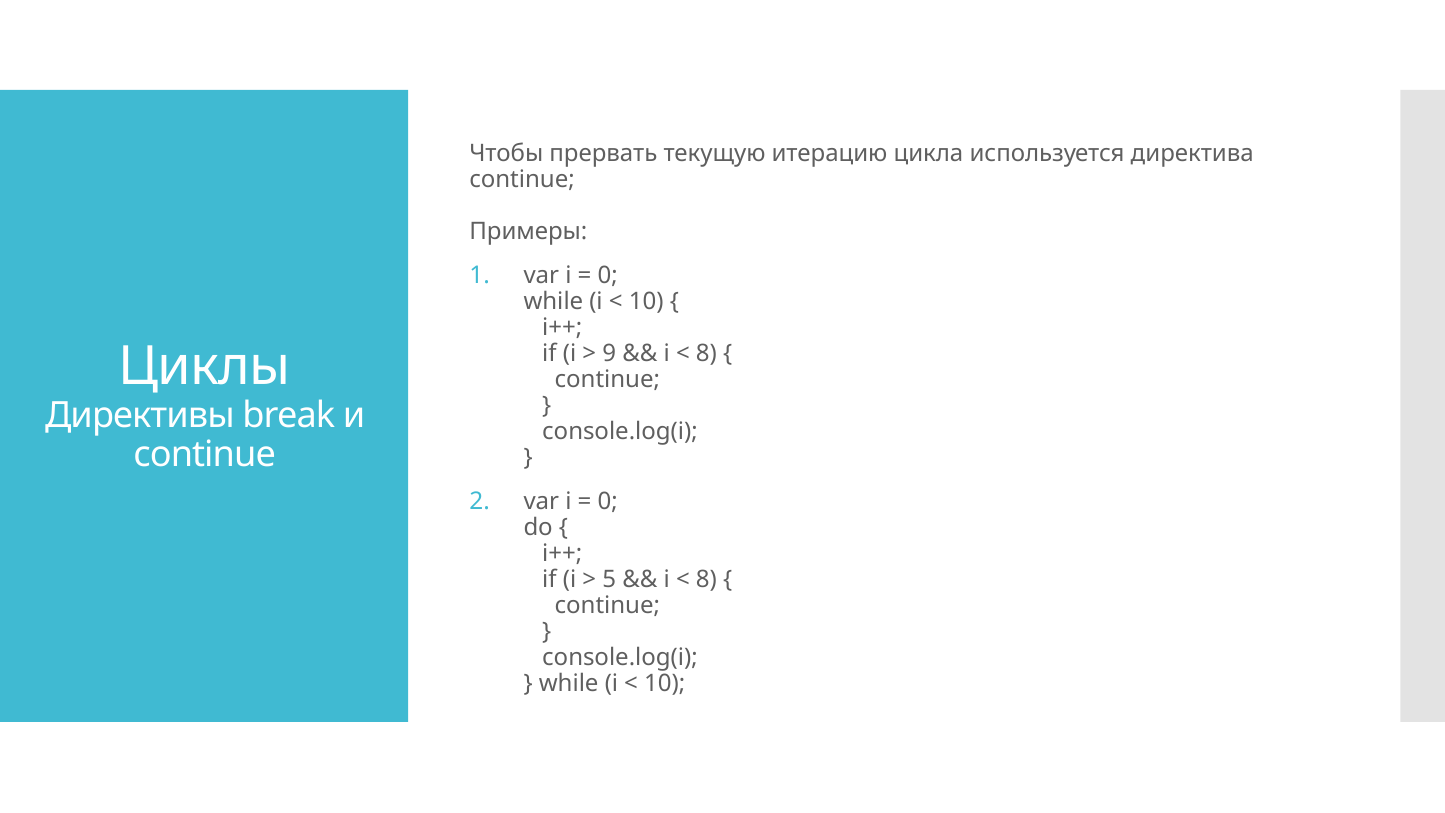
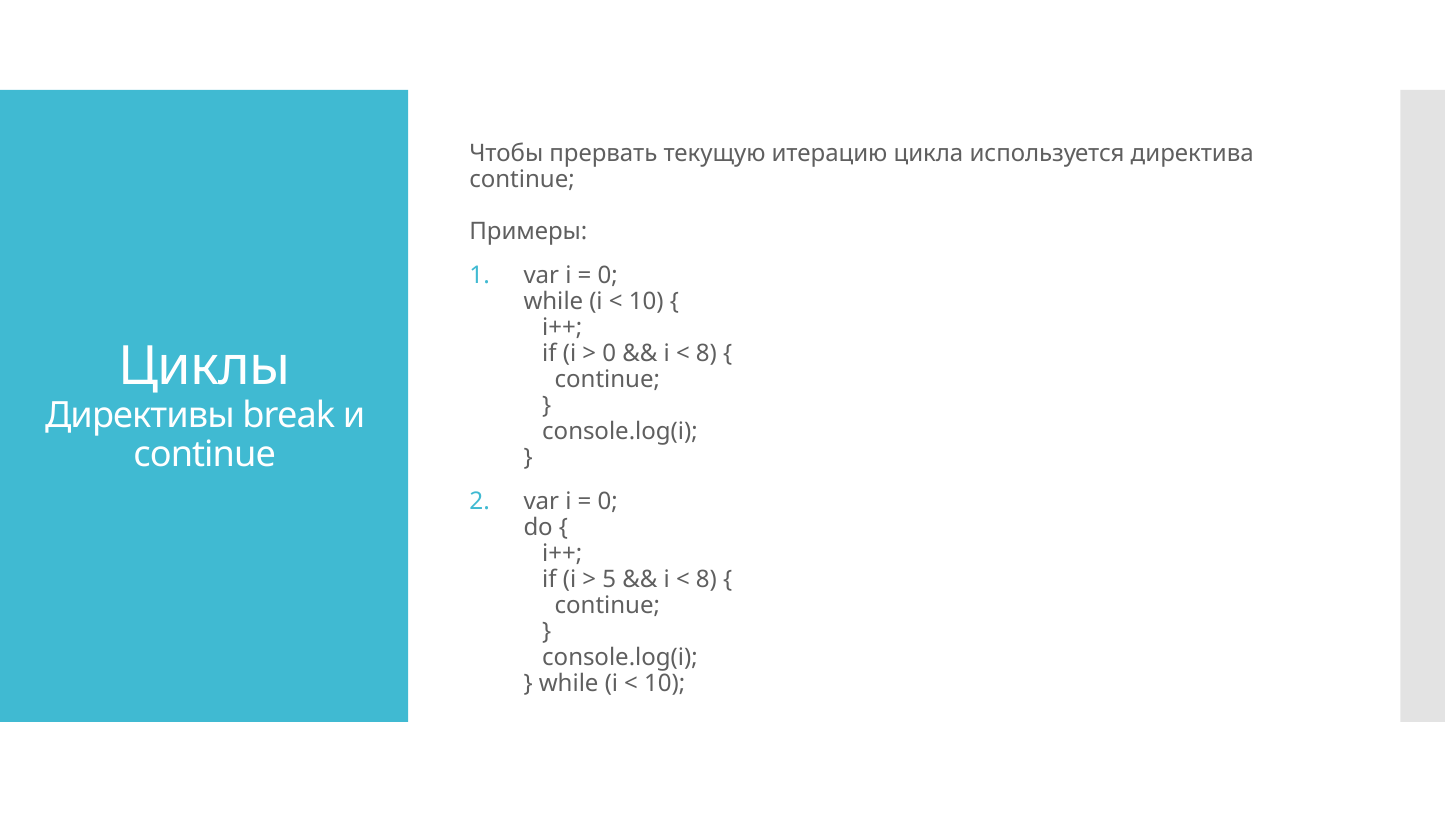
9 at (609, 354): 9 -> 0
